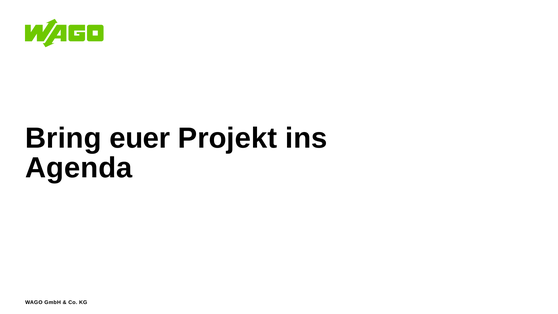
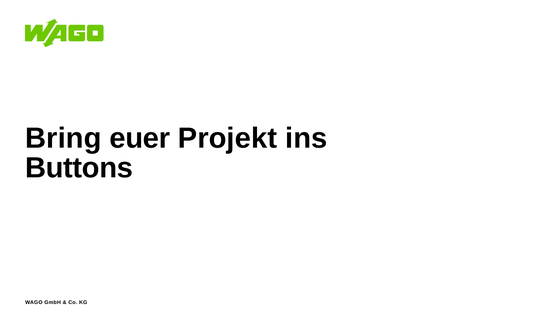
Agenda: Agenda -> Buttons
